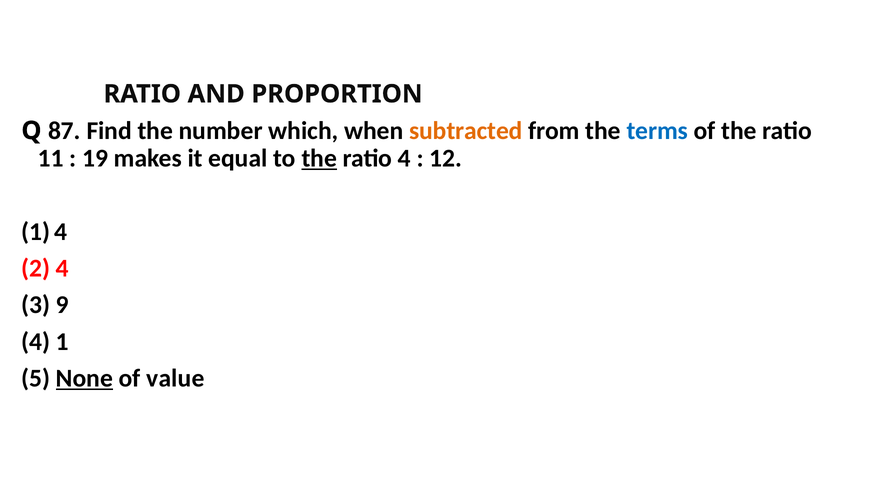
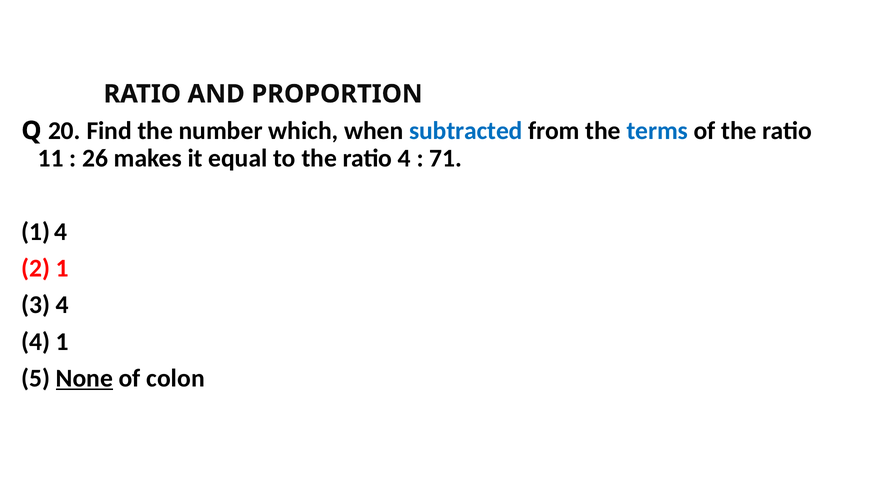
87: 87 -> 20
subtracted colour: orange -> blue
19: 19 -> 26
the at (319, 158) underline: present -> none
12: 12 -> 71
2 4: 4 -> 1
3 9: 9 -> 4
value: value -> colon
